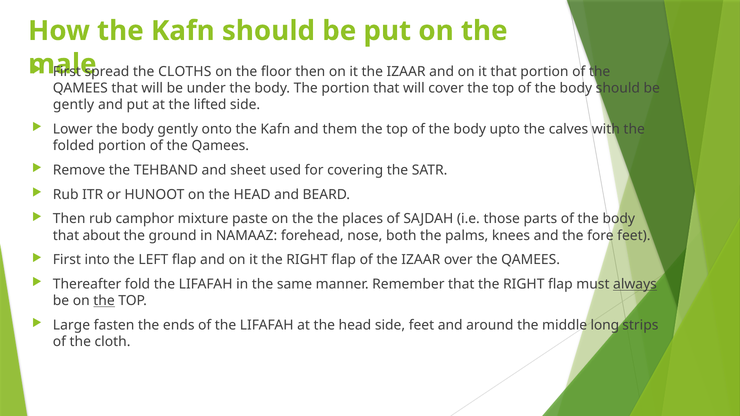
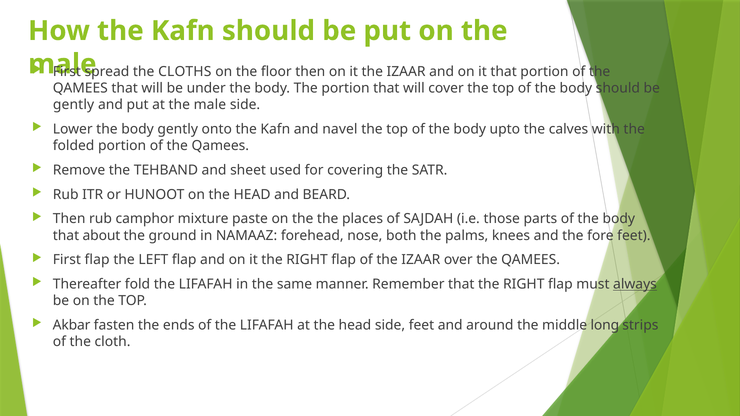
at the lifted: lifted -> male
them: them -> navel
First into: into -> flap
the at (104, 301) underline: present -> none
Large: Large -> Akbar
